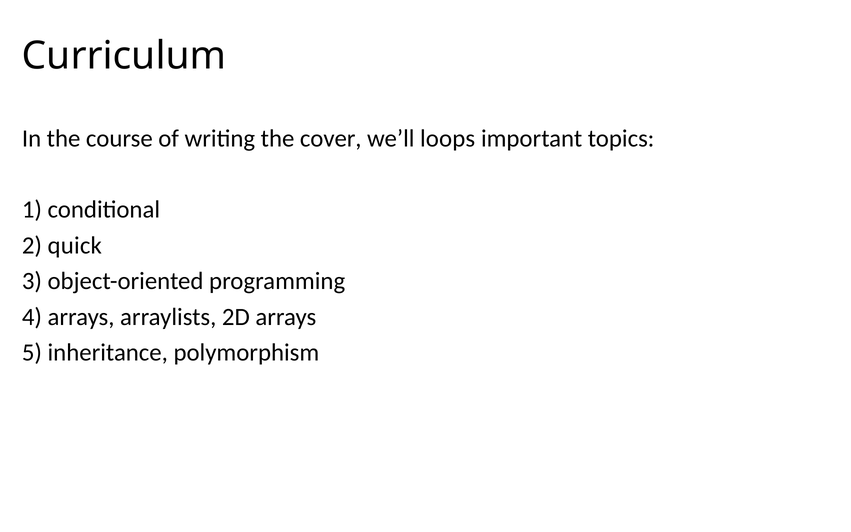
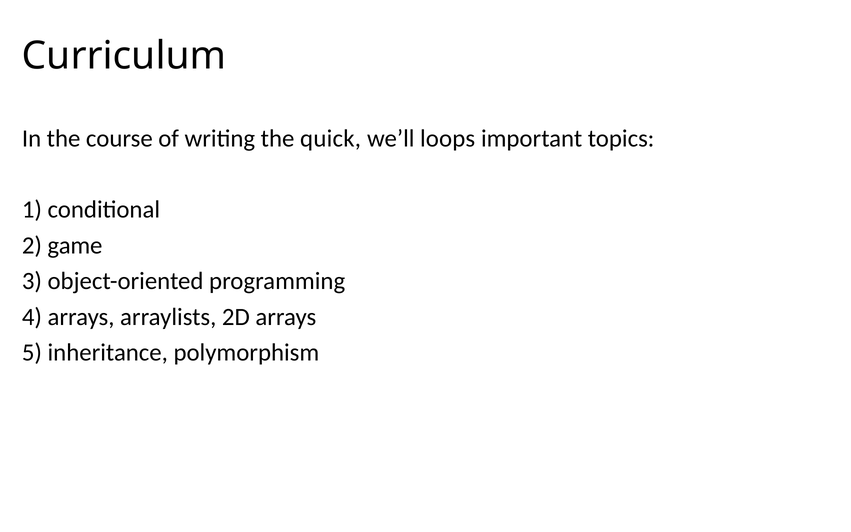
cover: cover -> quick
quick: quick -> game
